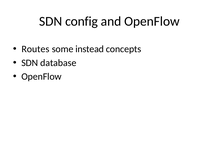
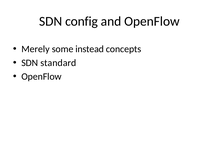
Routes: Routes -> Merely
database: database -> standard
